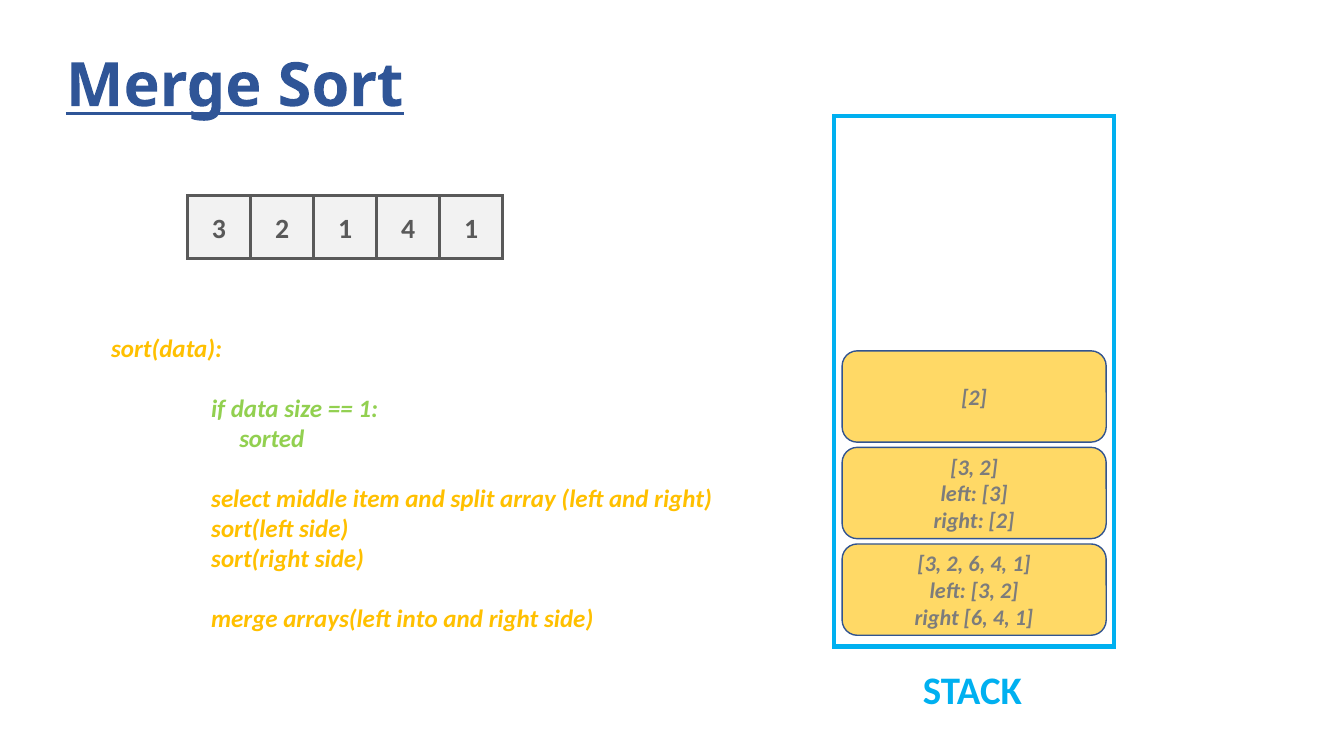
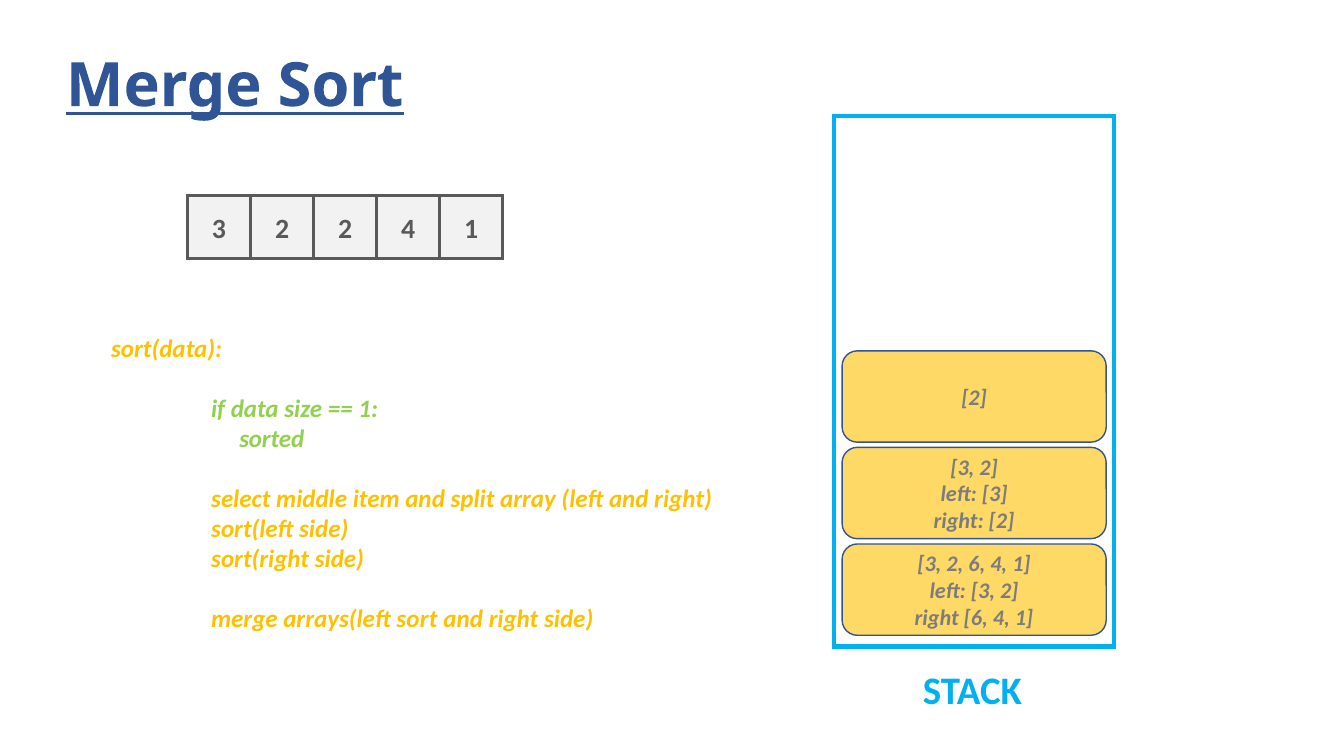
3 2 1: 1 -> 2
arrays(left into: into -> sort
